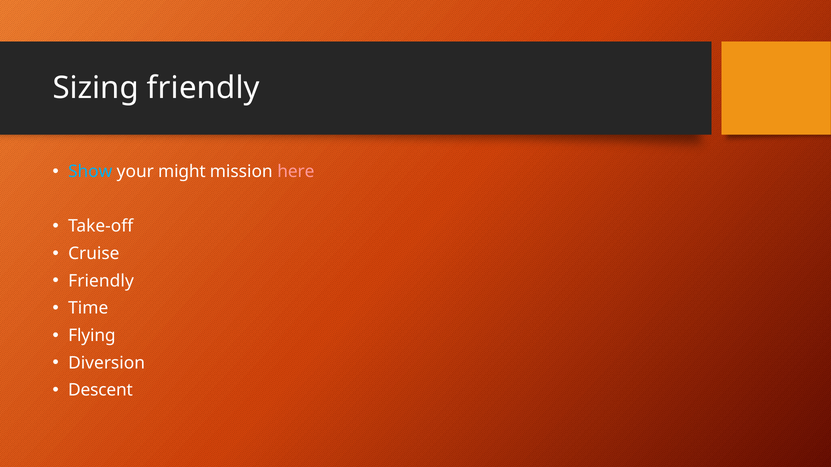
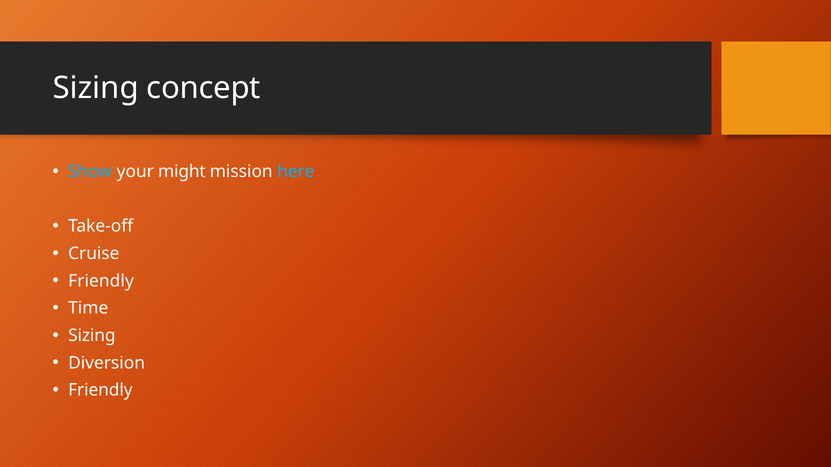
Sizing friendly: friendly -> concept
here colour: pink -> light blue
Flying at (92, 336): Flying -> Sizing
Descent at (100, 391): Descent -> Friendly
